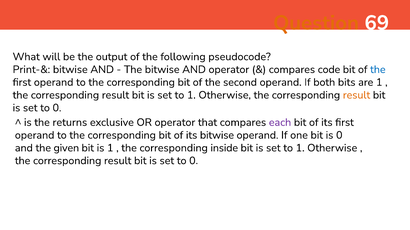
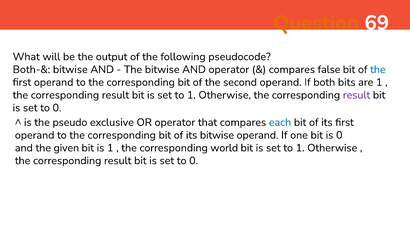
Print-&: Print-& -> Both-&
code: code -> false
result at (357, 95) colour: orange -> purple
returns: returns -> pseudo
each colour: purple -> blue
inside: inside -> world
